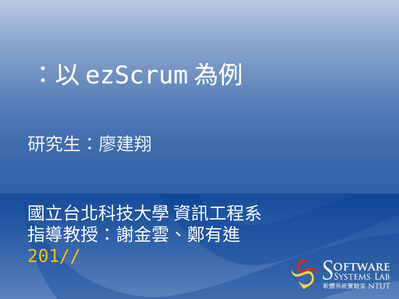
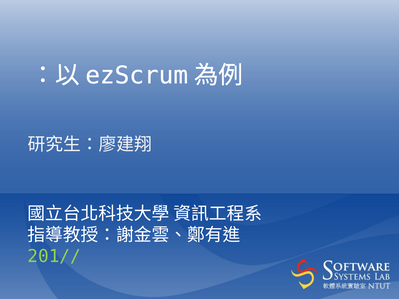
201// colour: yellow -> light green
